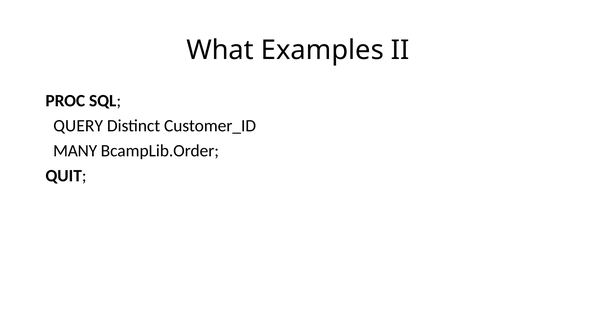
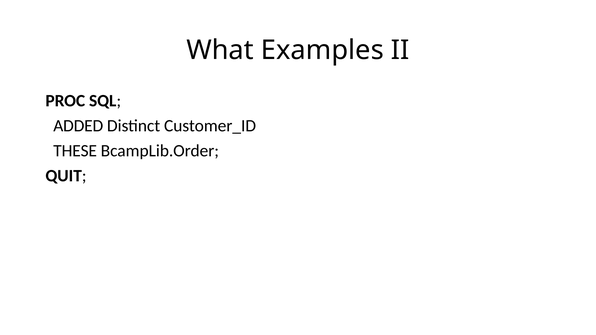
QUERY: QUERY -> ADDED
MANY: MANY -> THESE
